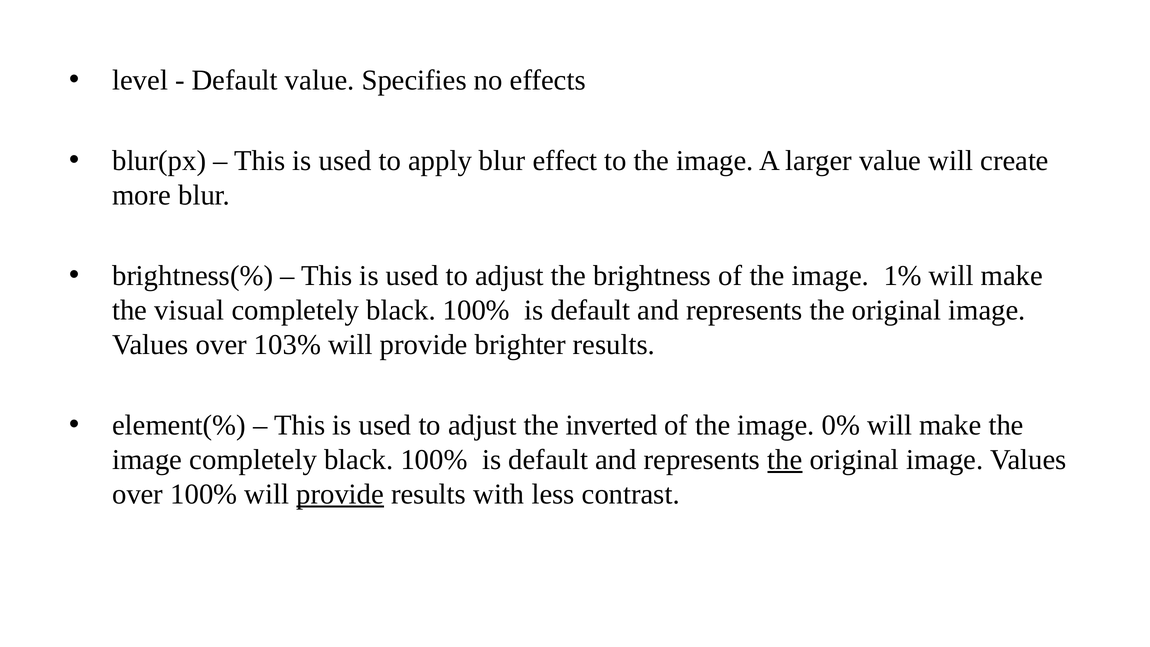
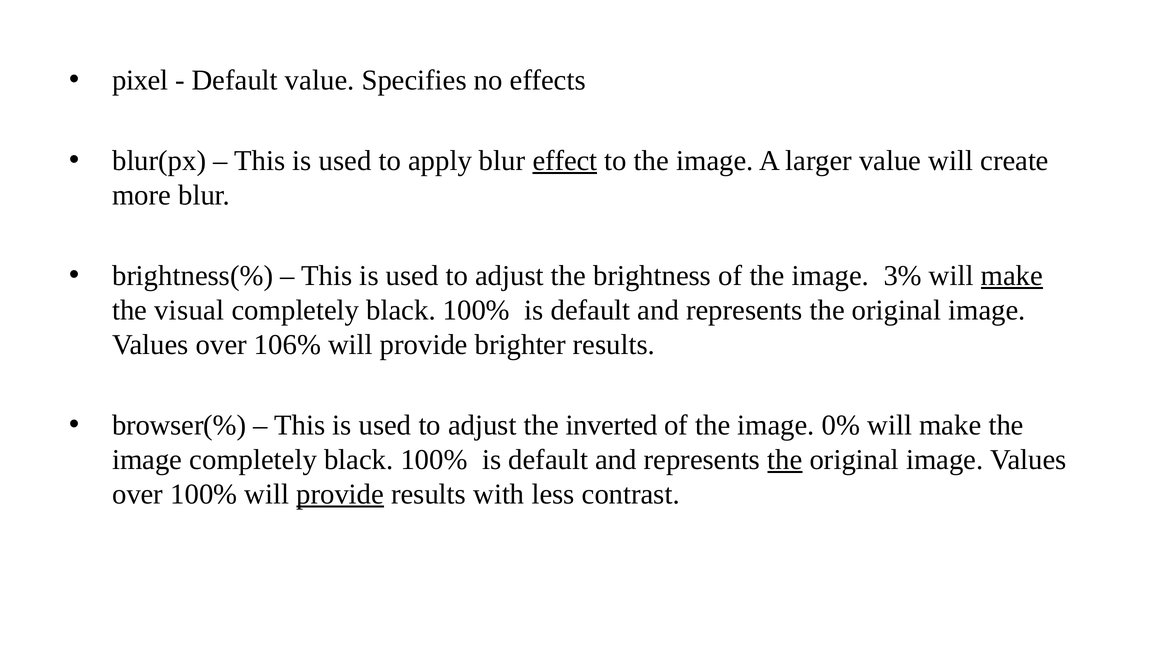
level: level -> pixel
effect underline: none -> present
1%: 1% -> 3%
make at (1012, 276) underline: none -> present
103%: 103% -> 106%
element(%: element(% -> browser(%
